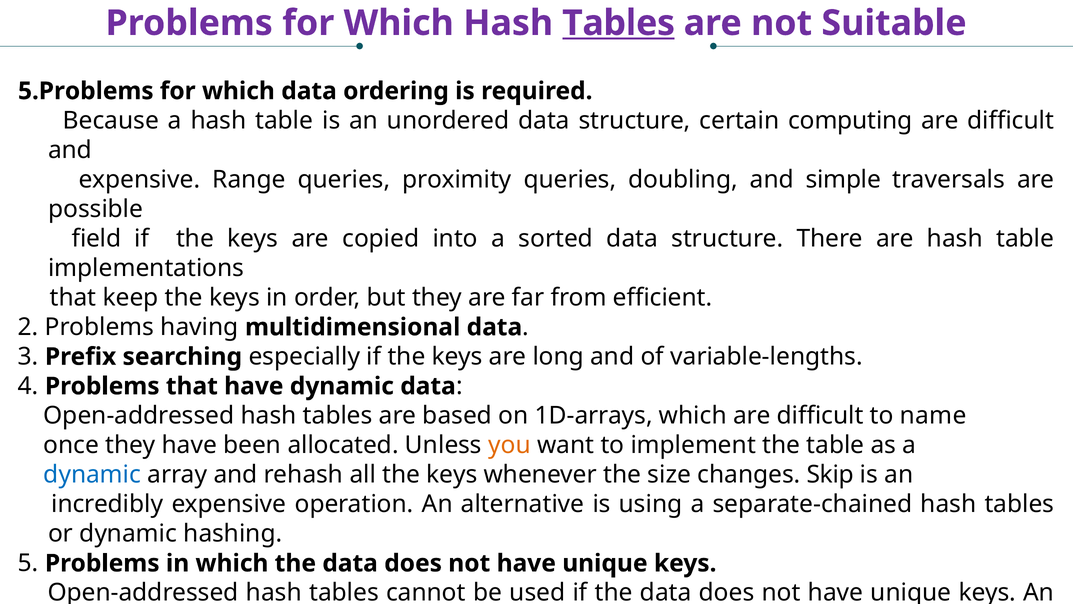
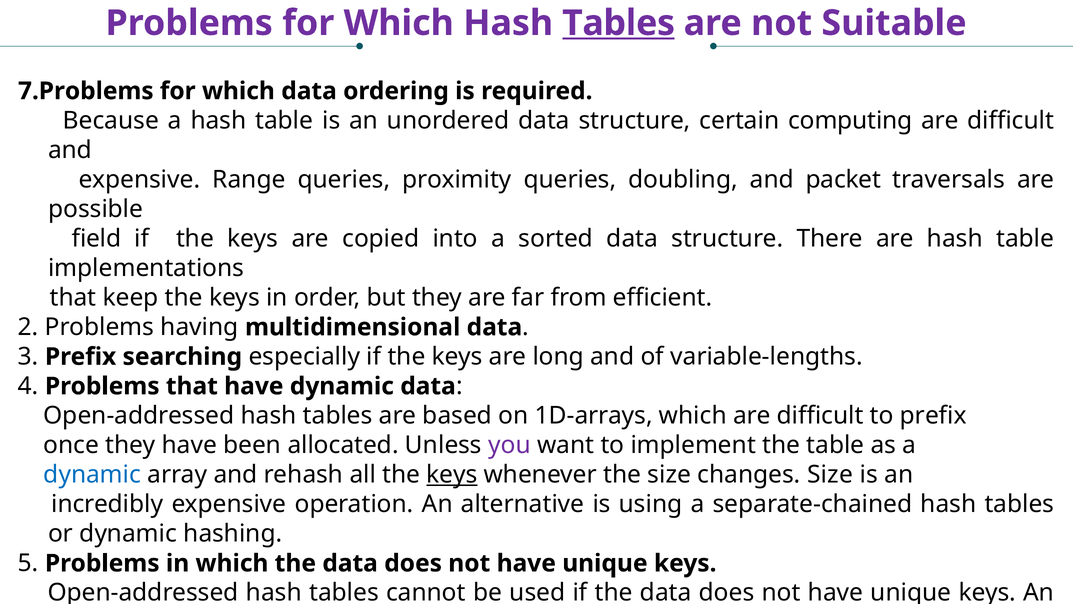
5.Problems: 5.Problems -> 7.Problems
simple: simple -> packet
to name: name -> prefix
you colour: orange -> purple
keys at (452, 474) underline: none -> present
changes Skip: Skip -> Size
